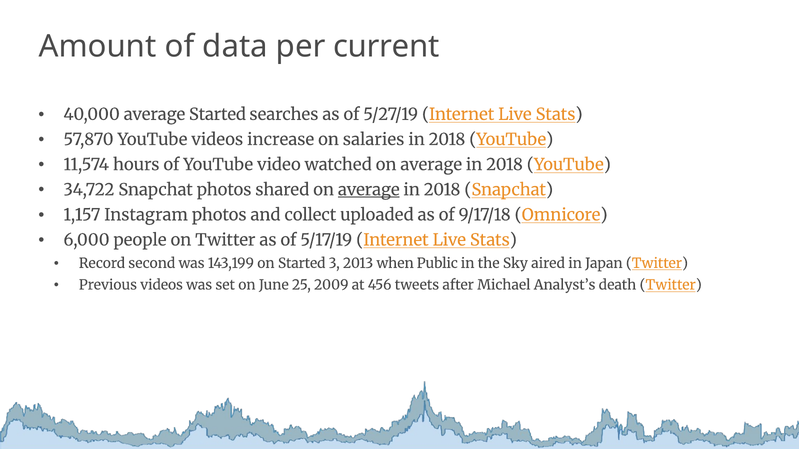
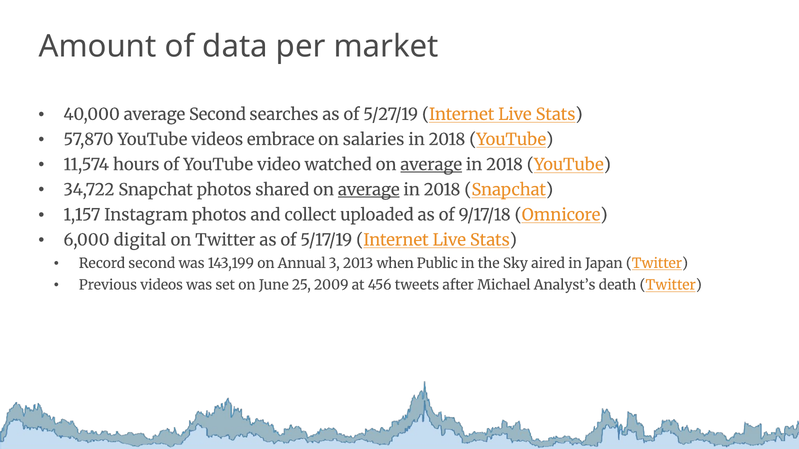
current: current -> market
average Started: Started -> Second
increase: increase -> embrace
average at (431, 165) underline: none -> present
people: people -> digital
on Started: Started -> Annual
